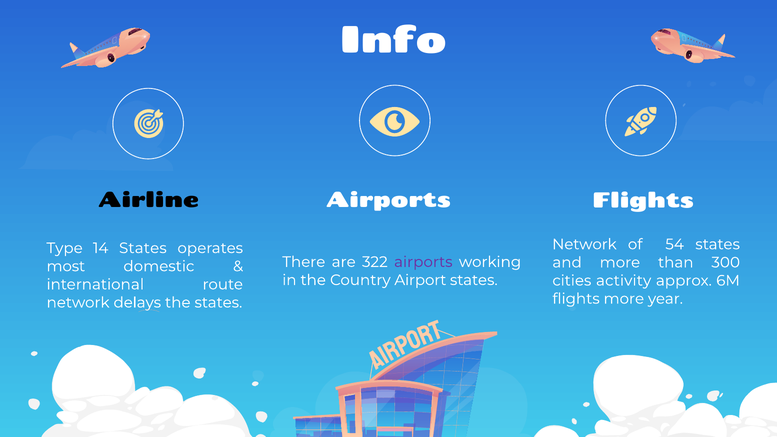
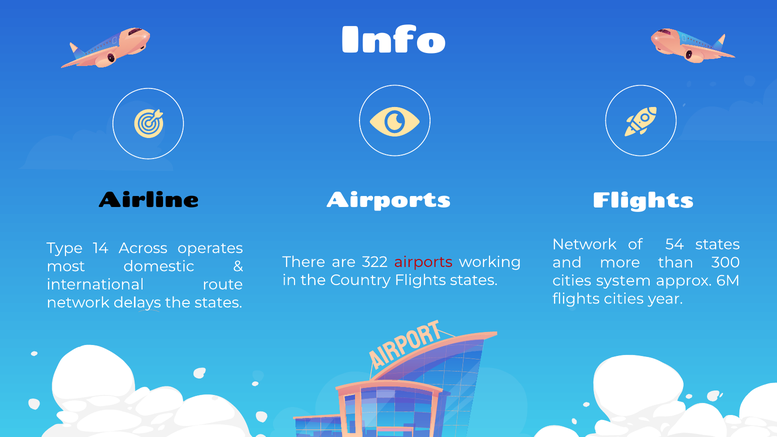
14 States: States -> Across
airports at (423, 262) colour: purple -> red
Country Airport: Airport -> Flights
activity: activity -> system
flights more: more -> cities
